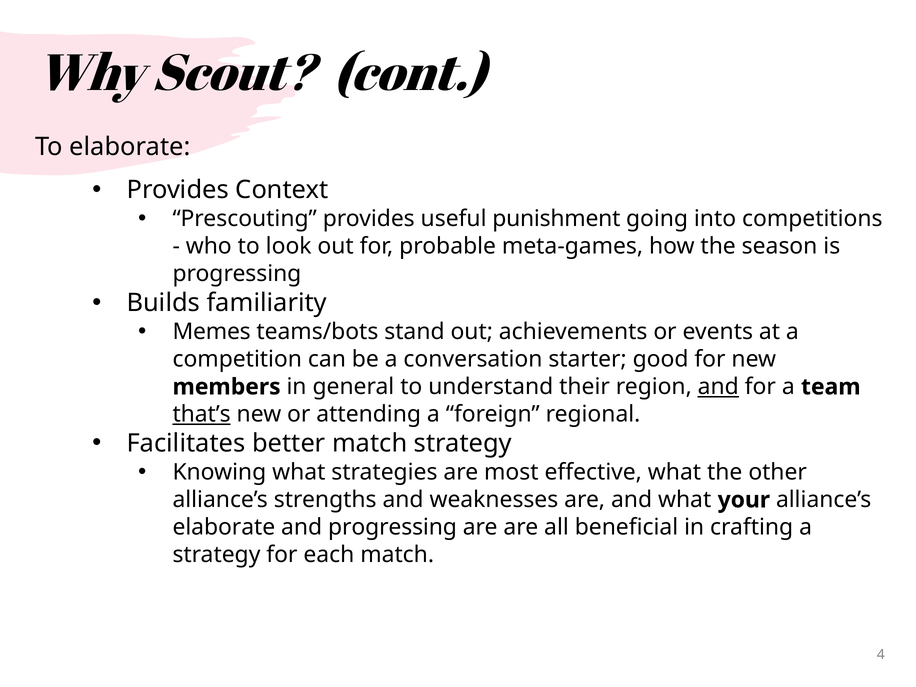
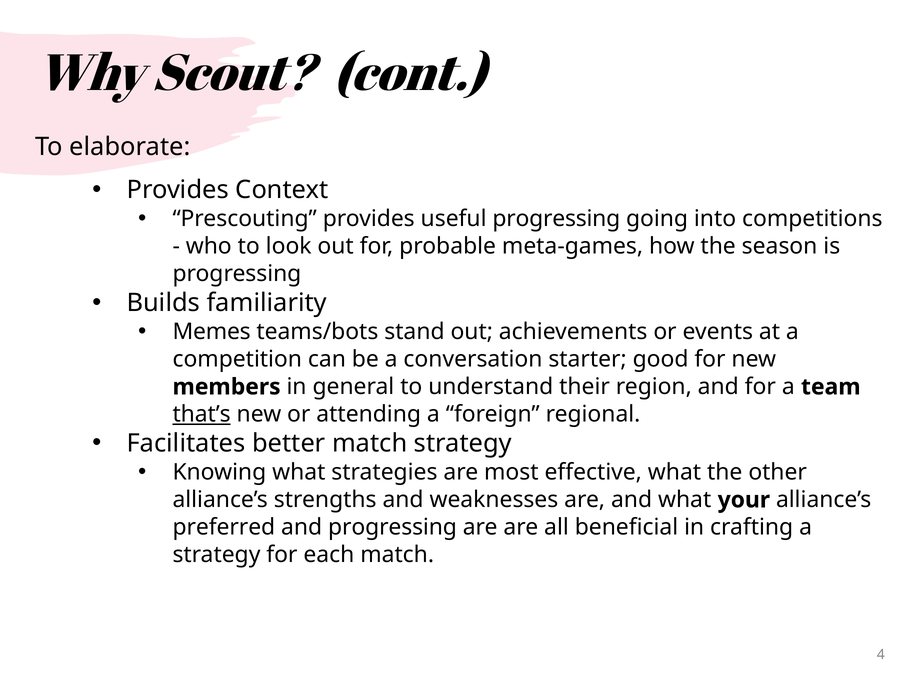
useful punishment: punishment -> progressing
and at (718, 387) underline: present -> none
elaborate at (224, 527): elaborate -> preferred
